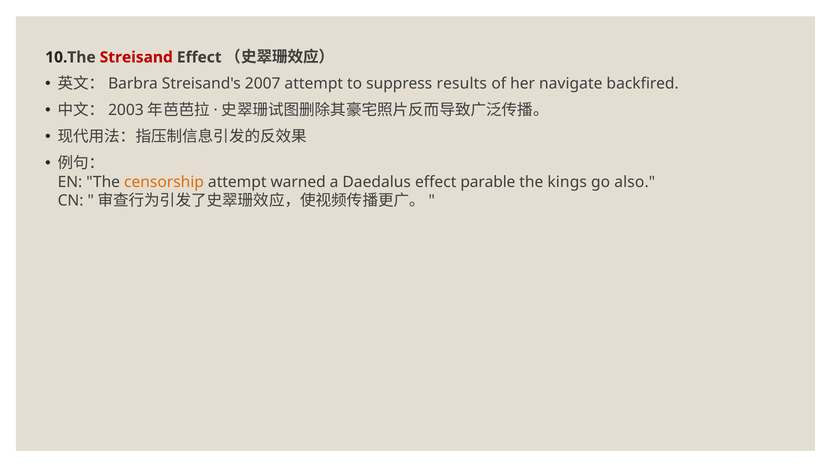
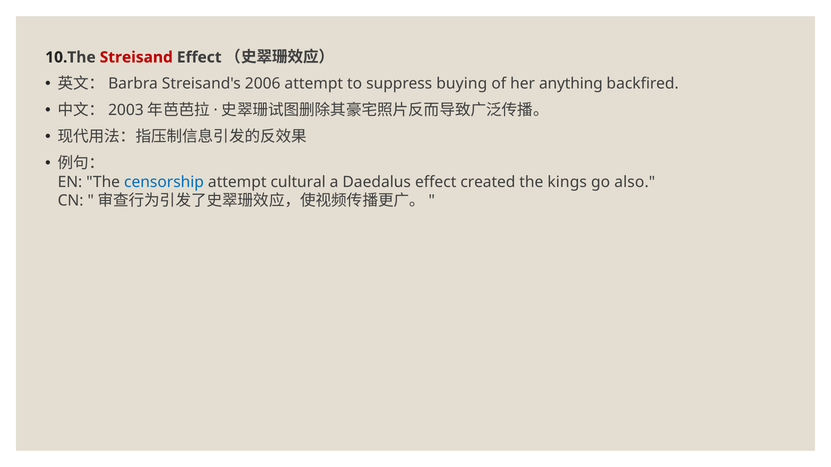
2007: 2007 -> 2006
results: results -> buying
navigate: navigate -> anything
censorship colour: orange -> blue
warned: warned -> cultural
parable: parable -> created
